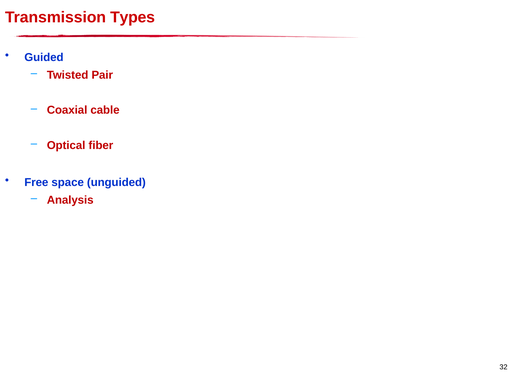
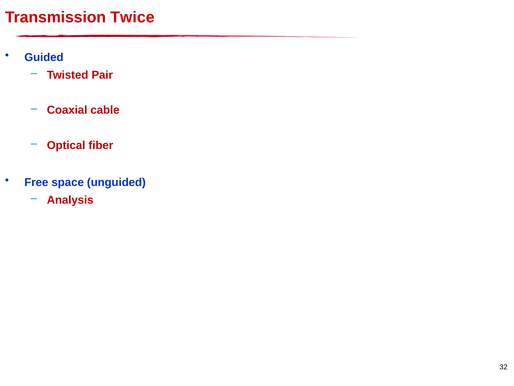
Types: Types -> Twice
